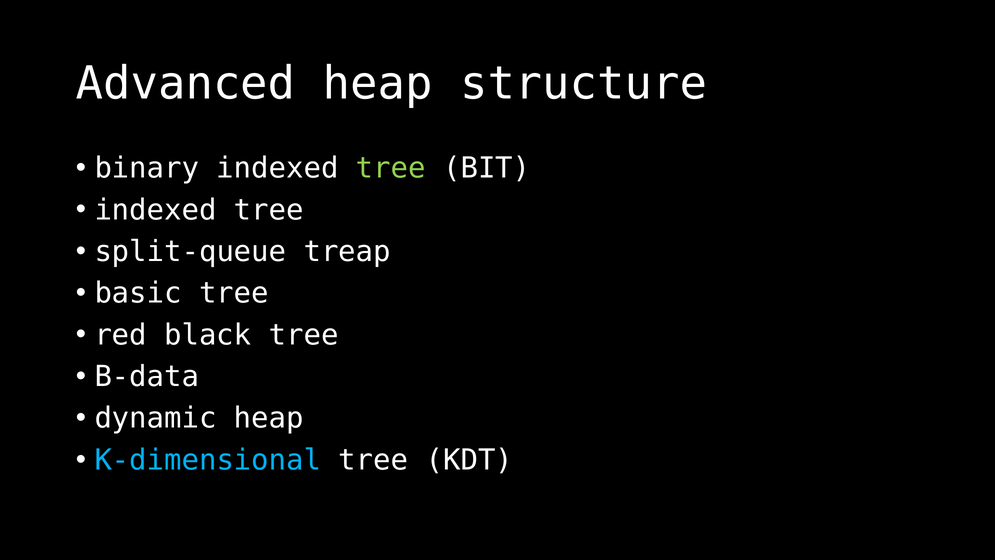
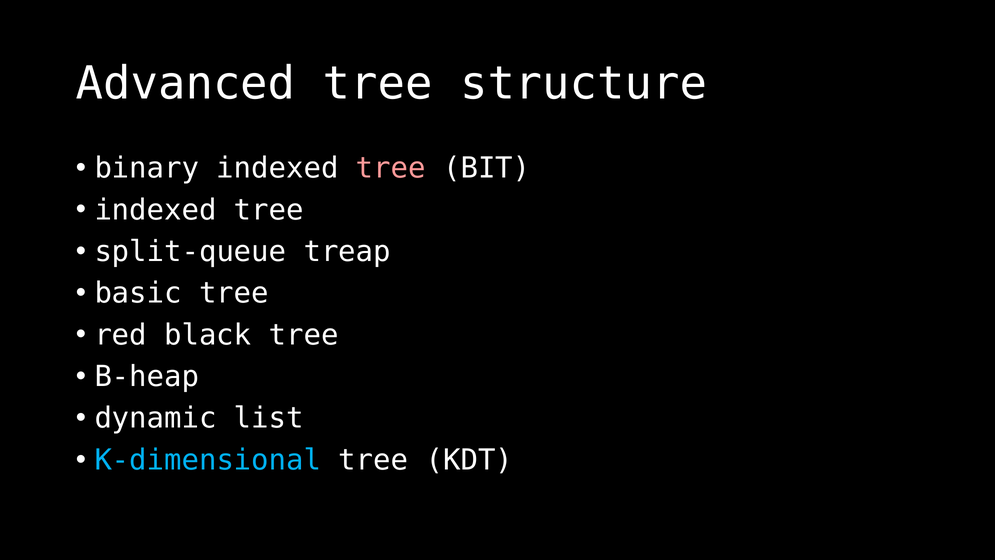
Advanced heap: heap -> tree
tree at (391, 168) colour: light green -> pink
B-data: B-data -> B-heap
dynamic heap: heap -> list
